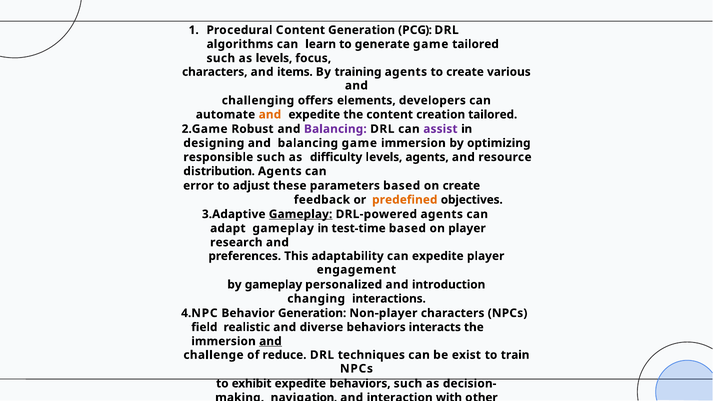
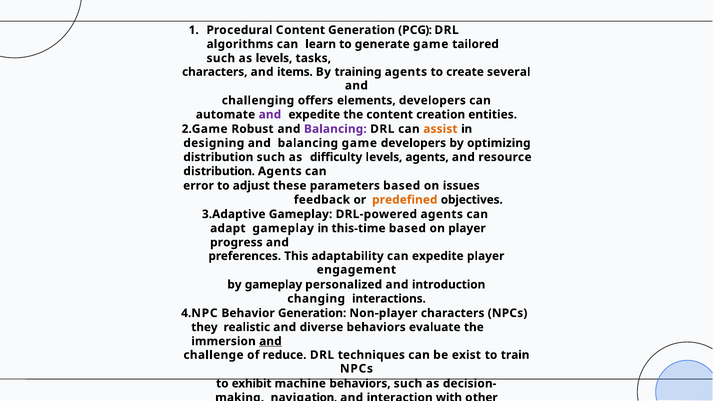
focus: focus -> tasks
various: various -> several
and at (270, 115) colour: orange -> purple
creation tailored: tailored -> entities
assist colour: purple -> orange
game immersion: immersion -> developers
responsible at (218, 157): responsible -> distribution
on create: create -> issues
Gameplay at (301, 214) underline: present -> none
test-time: test-time -> this-time
research: research -> progress
ﬁeld: ﬁeld -> they
behaviors interacts: interacts -> evaluate
exhibit expedite: expedite -> machine
